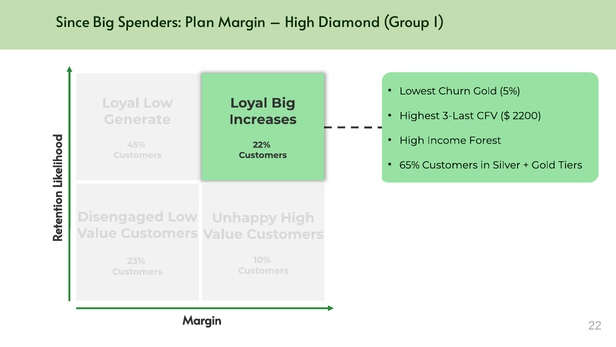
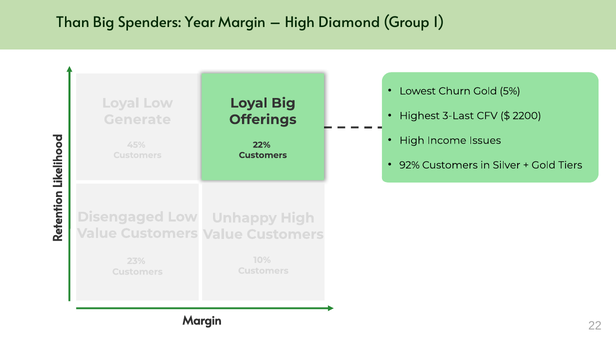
Since: Since -> Than
Plan: Plan -> Year
Increases: Increases -> Offerings
Forest: Forest -> Issues
65%: 65% -> 92%
